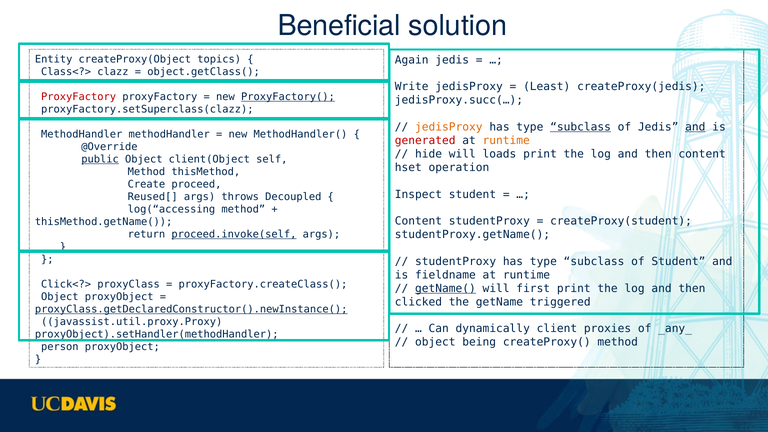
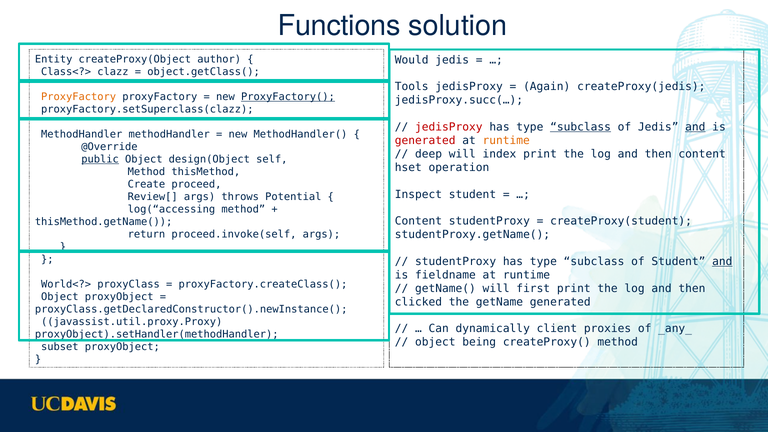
Beneficial: Beneficial -> Functions
topics: topics -> author
Again: Again -> Would
Write: Write -> Tools
Least: Least -> Again
ProxyFactory at (79, 97) colour: red -> orange
jedisProxy at (449, 127) colour: orange -> red
hide: hide -> deep
loads: loads -> index
client(Object: client(Object -> design(Object
Reused[: Reused[ -> Review[
Decoupled: Decoupled -> Potential
proceed.invoke(self underline: present -> none
and at (722, 262) underline: none -> present
Click<?>: Click<?> -> World<?>
getName( underline: present -> none
getName triggered: triggered -> generated
proxyClass.getDeclaredConstructor().newInstance( underline: present -> none
person: person -> subset
